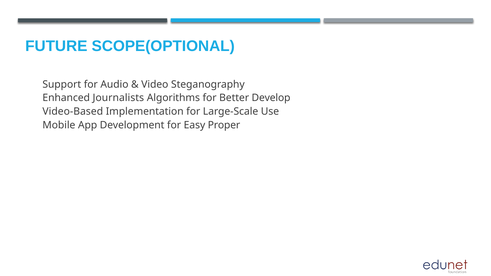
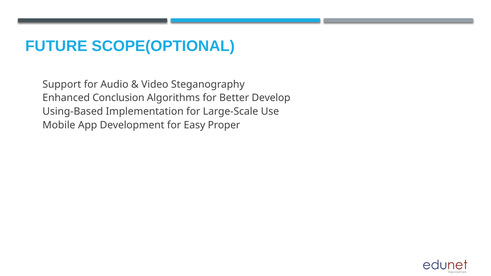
Journalists: Journalists -> Conclusion
Video-Based: Video-Based -> Using-Based
